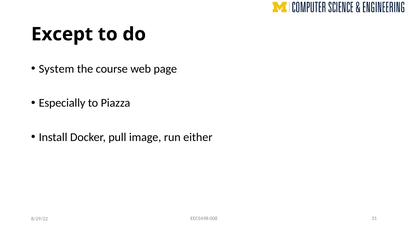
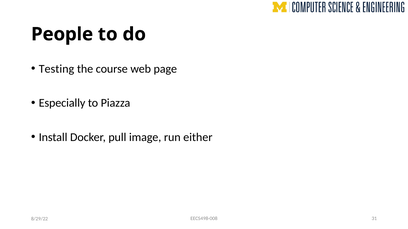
Except: Except -> People
System: System -> Testing
